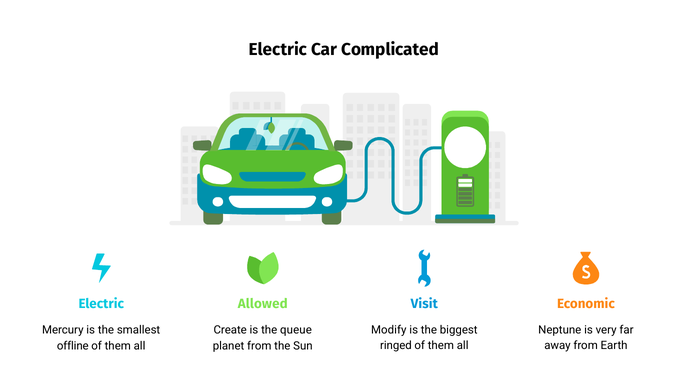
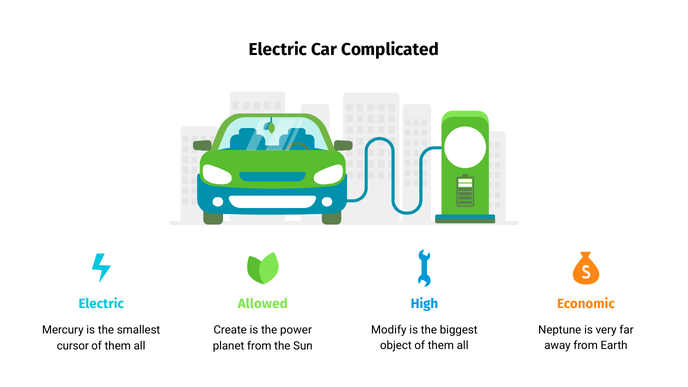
Visit: Visit -> High
queue: queue -> power
ringed: ringed -> object
offline: offline -> cursor
